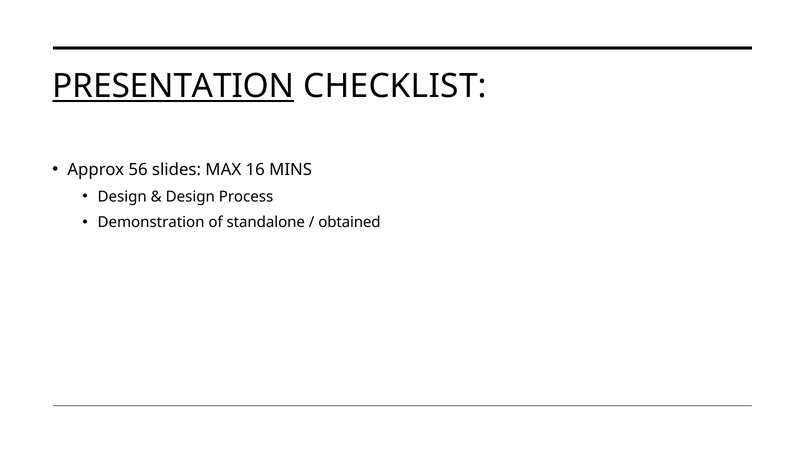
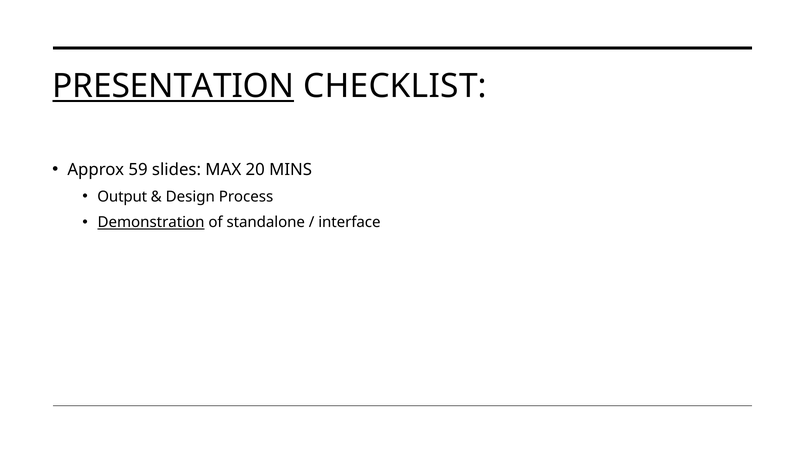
56: 56 -> 59
16: 16 -> 20
Design at (122, 196): Design -> Output
Demonstration underline: none -> present
obtained: obtained -> interface
